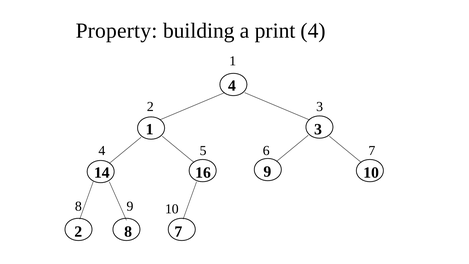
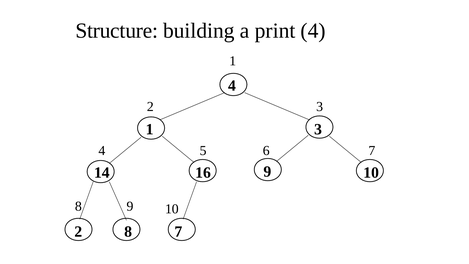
Property: Property -> Structure
